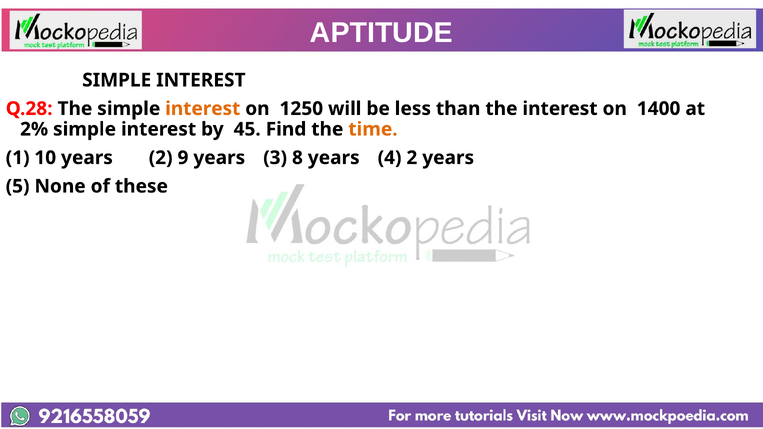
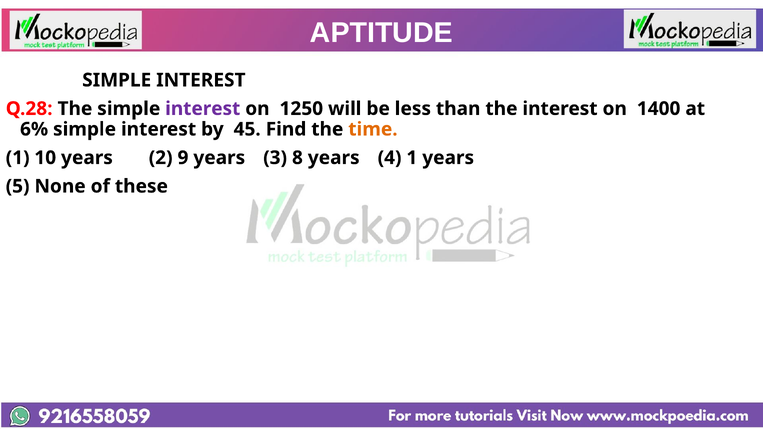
interest at (203, 109) colour: orange -> purple
2%: 2% -> 6%
4 2: 2 -> 1
